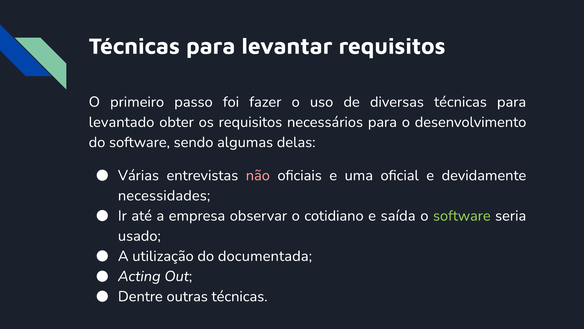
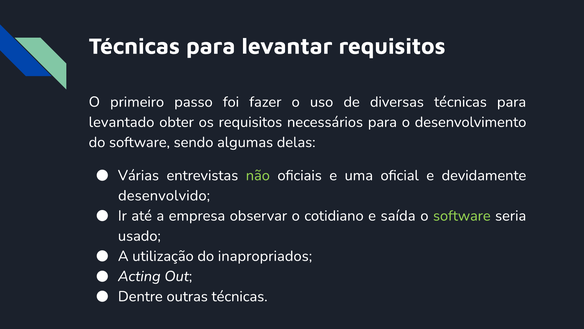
não colour: pink -> light green
necessidades: necessidades -> desenvolvido
documentada: documentada -> inapropriados
